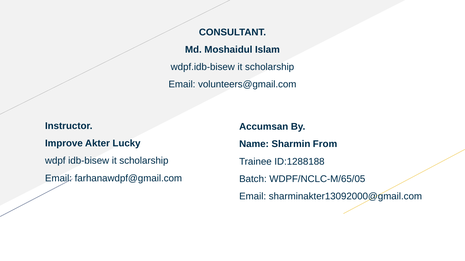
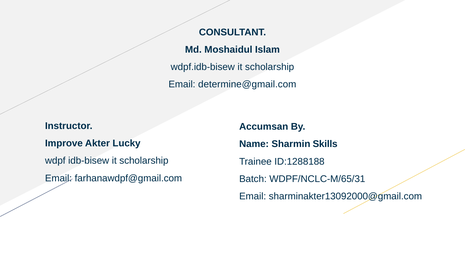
volunteers@gmail.com: volunteers@gmail.com -> determine@gmail.com
From: From -> Skills
WDPF/NCLC-M/65/05: WDPF/NCLC-M/65/05 -> WDPF/NCLC-M/65/31
